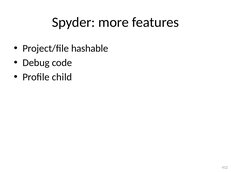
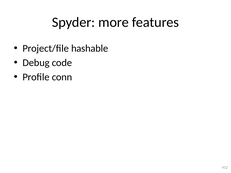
child: child -> conn
